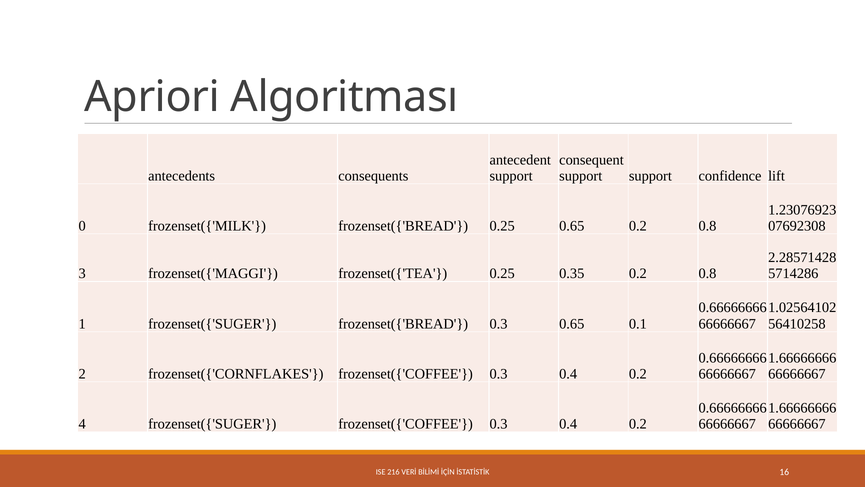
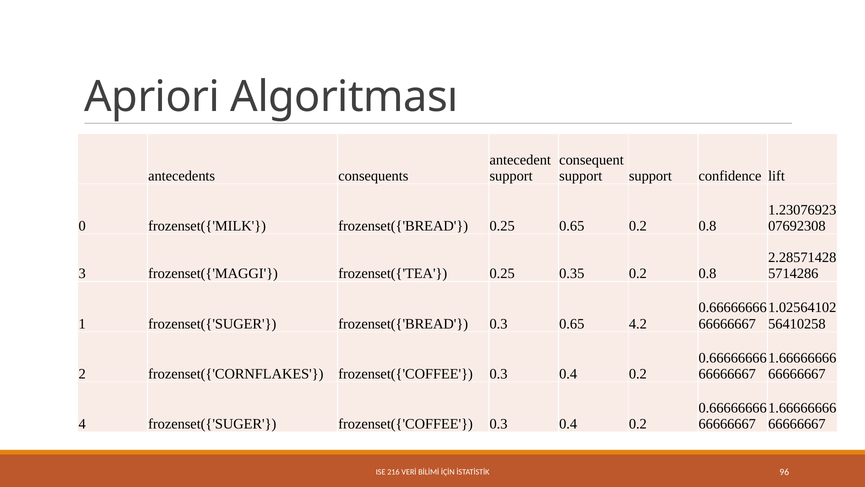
0.1: 0.1 -> 4.2
16: 16 -> 96
